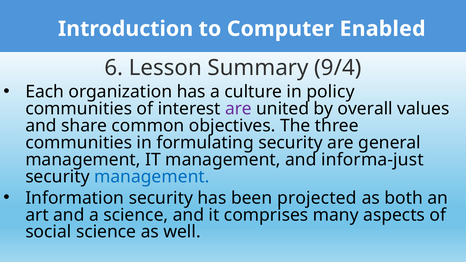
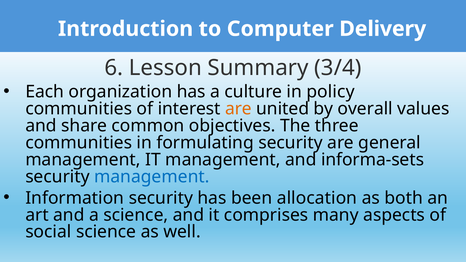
Enabled: Enabled -> Delivery
9/4: 9/4 -> 3/4
are at (238, 109) colour: purple -> orange
informa-just: informa-just -> informa-sets
projected: projected -> allocation
